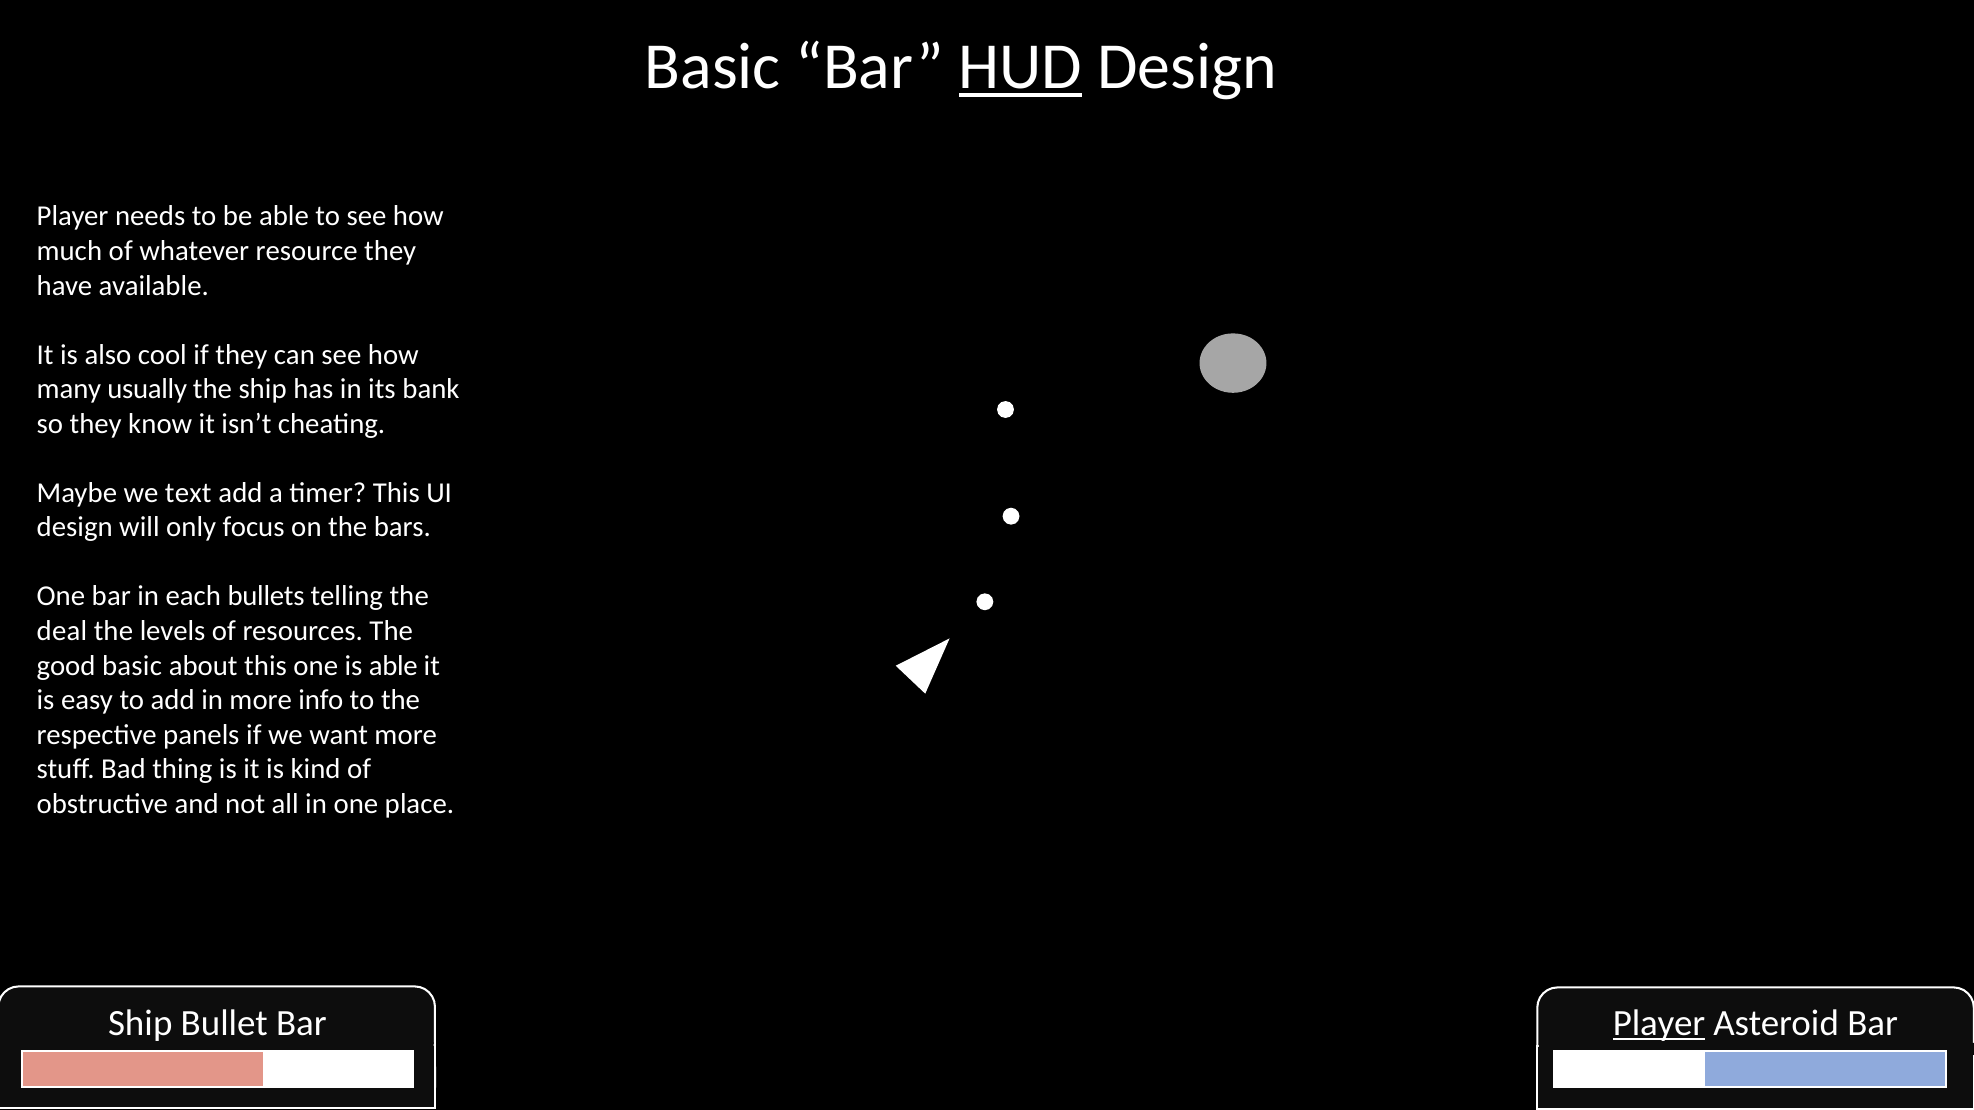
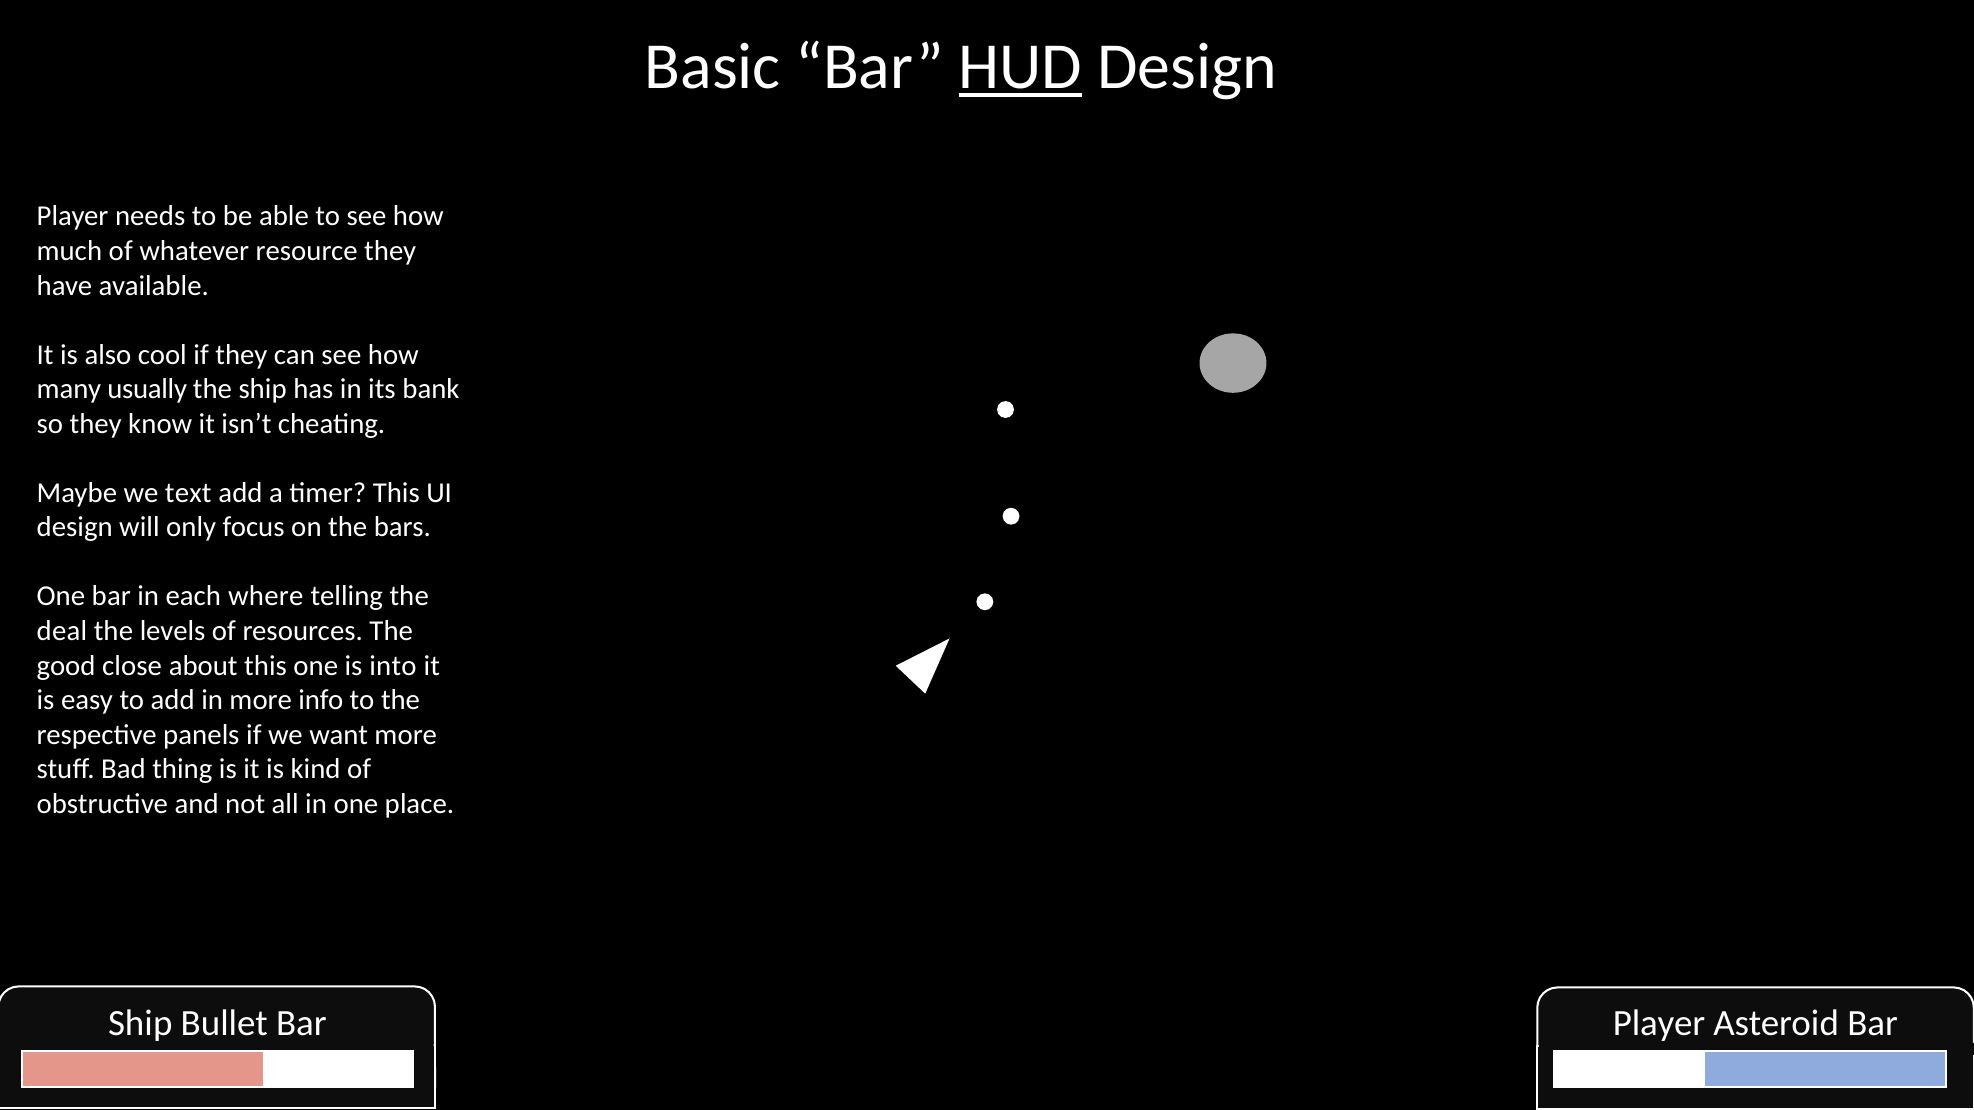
bullets: bullets -> where
good basic: basic -> close
is able: able -> into
Player at (1659, 1023) underline: present -> none
